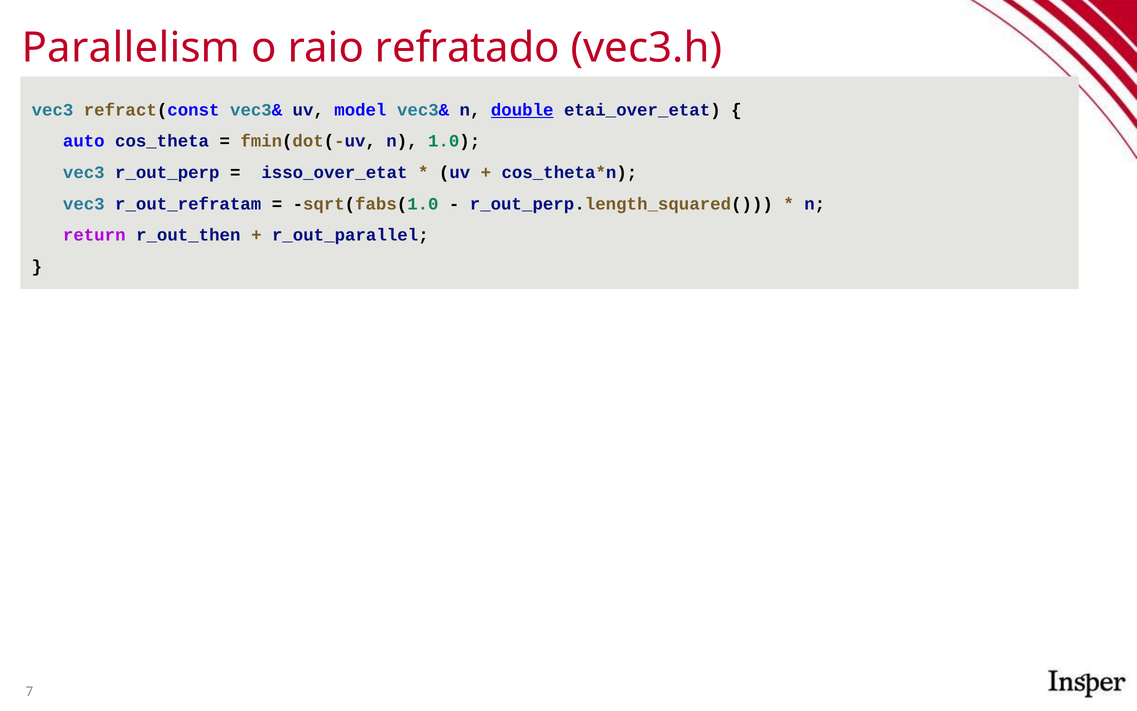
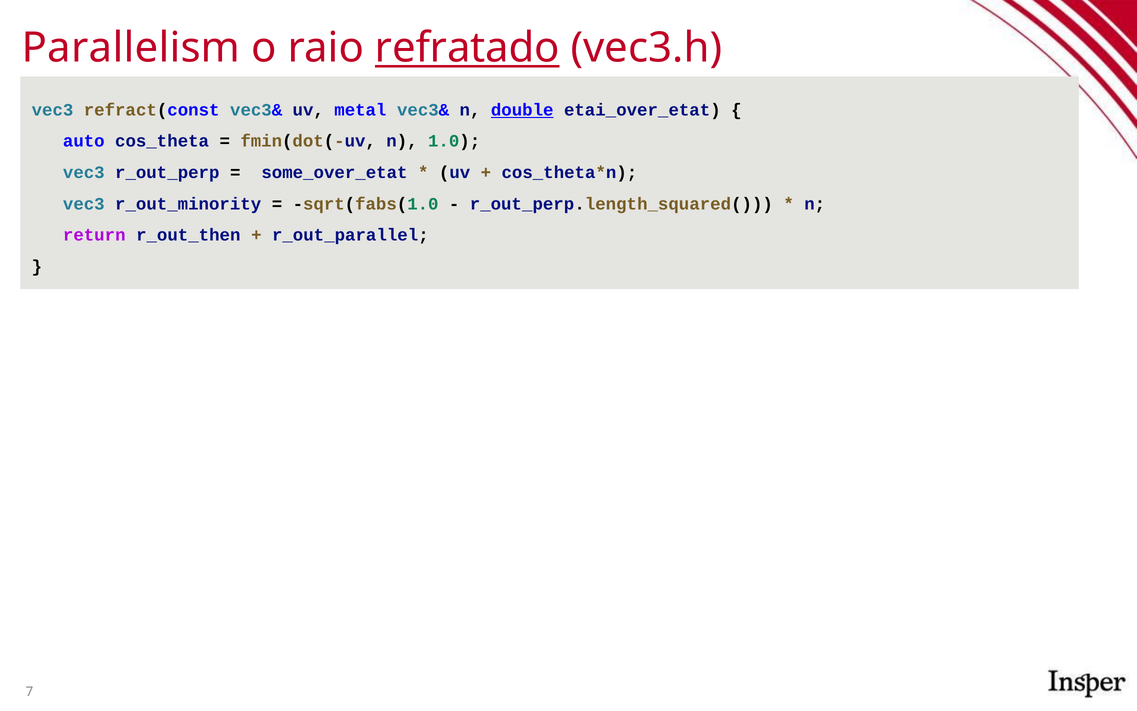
refratado underline: none -> present
model: model -> metal
isso_over_etat: isso_over_etat -> some_over_etat
r_out_refratam: r_out_refratam -> r_out_minority
